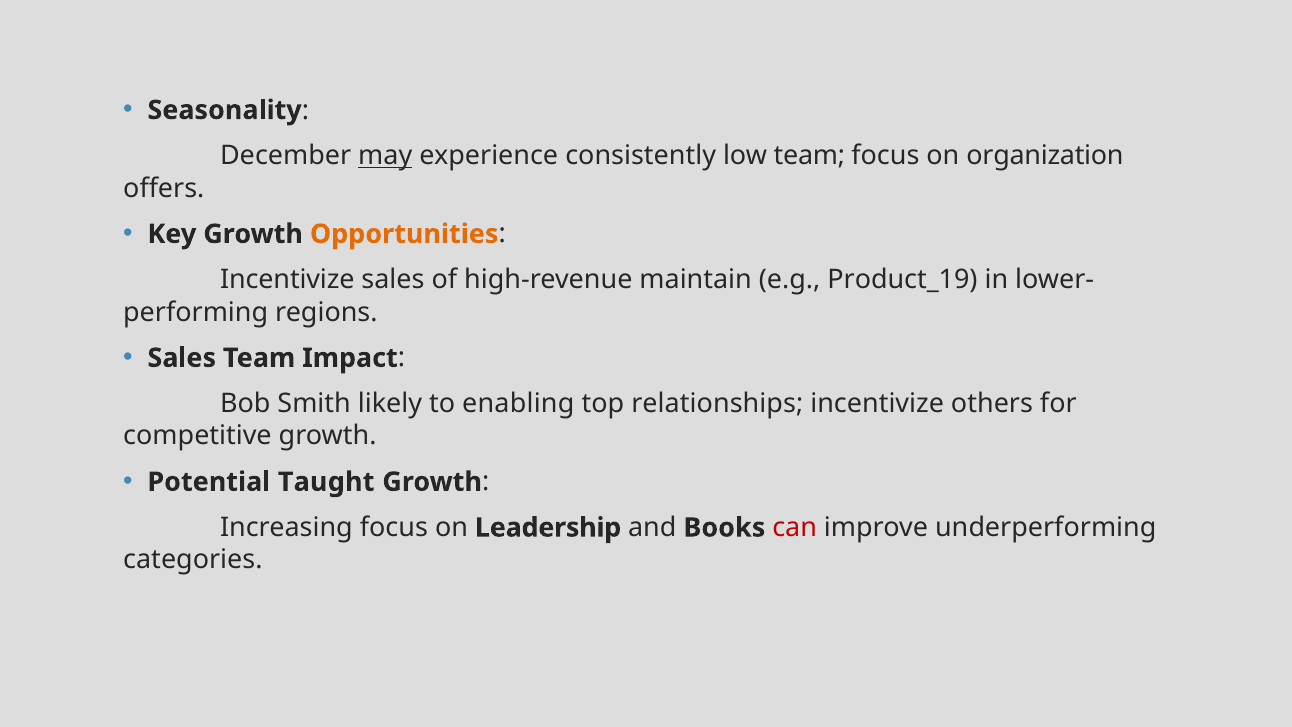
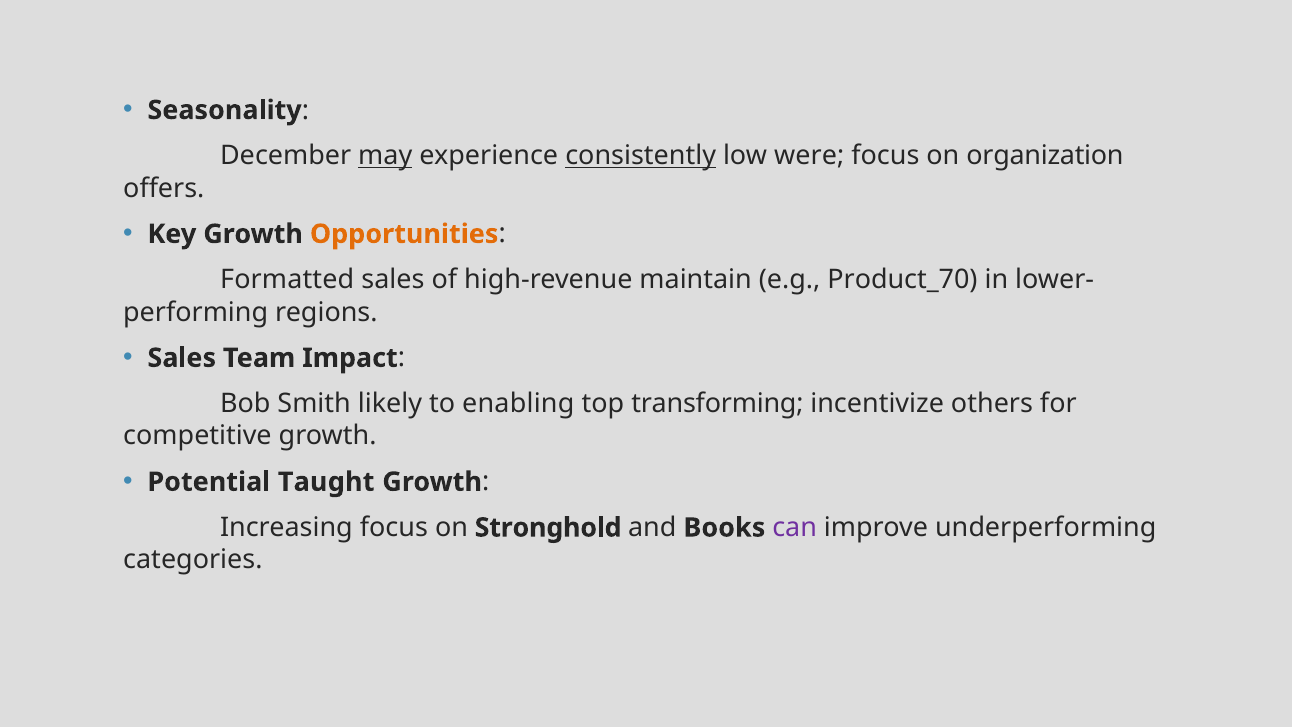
consistently underline: none -> present
low team: team -> were
Incentivize at (287, 280): Incentivize -> Formatted
Product_19: Product_19 -> Product_70
relationships: relationships -> transforming
Leadership: Leadership -> Stronghold
can colour: red -> purple
